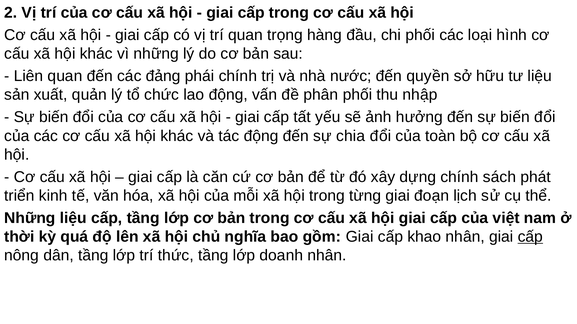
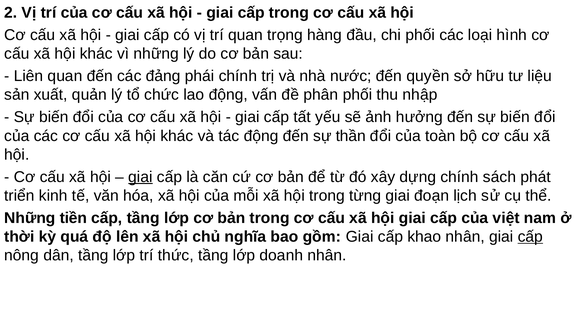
chia: chia -> thần
giai at (140, 177) underline: none -> present
Những liệu: liệu -> tiền
